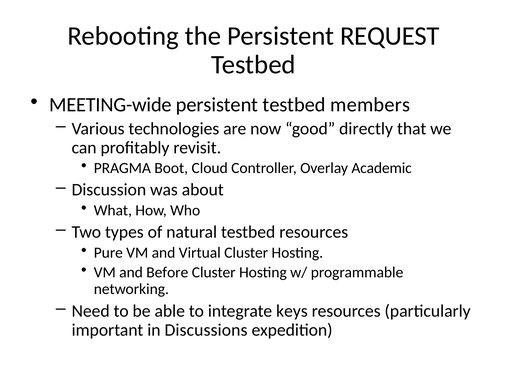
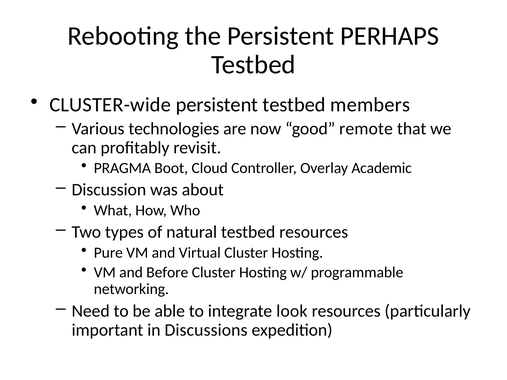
REQUEST: REQUEST -> PERHAPS
MEETING-wide: MEETING-wide -> CLUSTER-wide
directly: directly -> remote
keys: keys -> look
